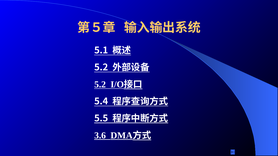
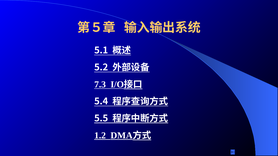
5.2 at (100, 85): 5.2 -> 7.3
3.6: 3.6 -> 1.2
